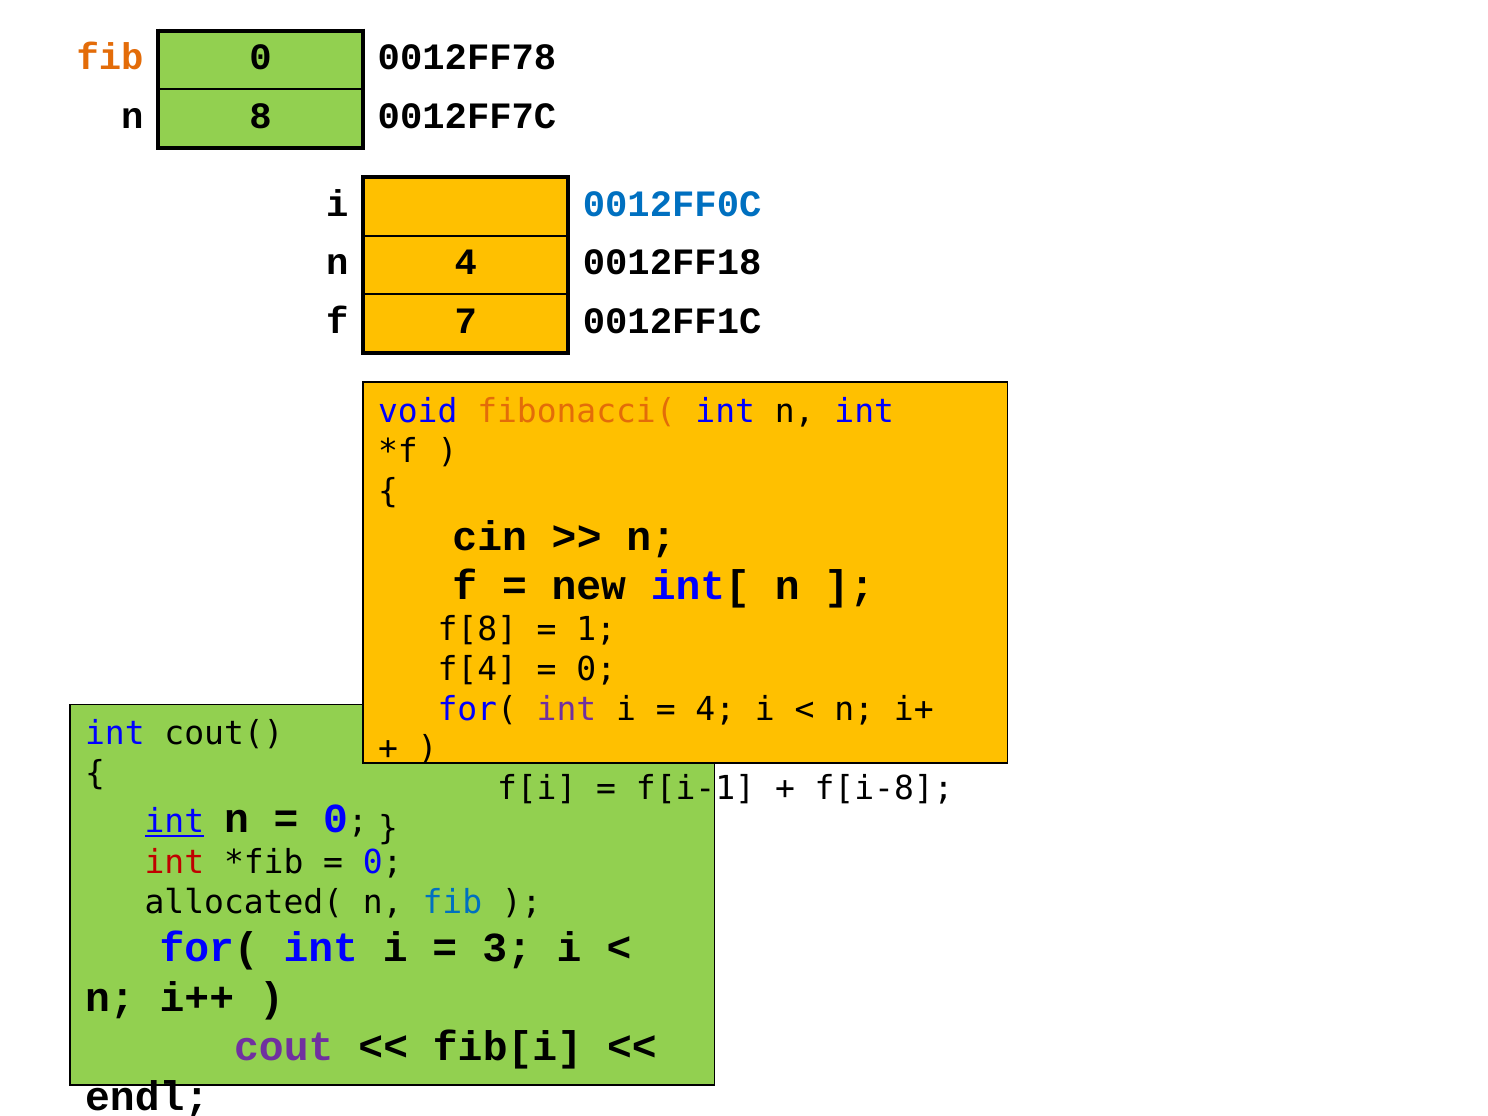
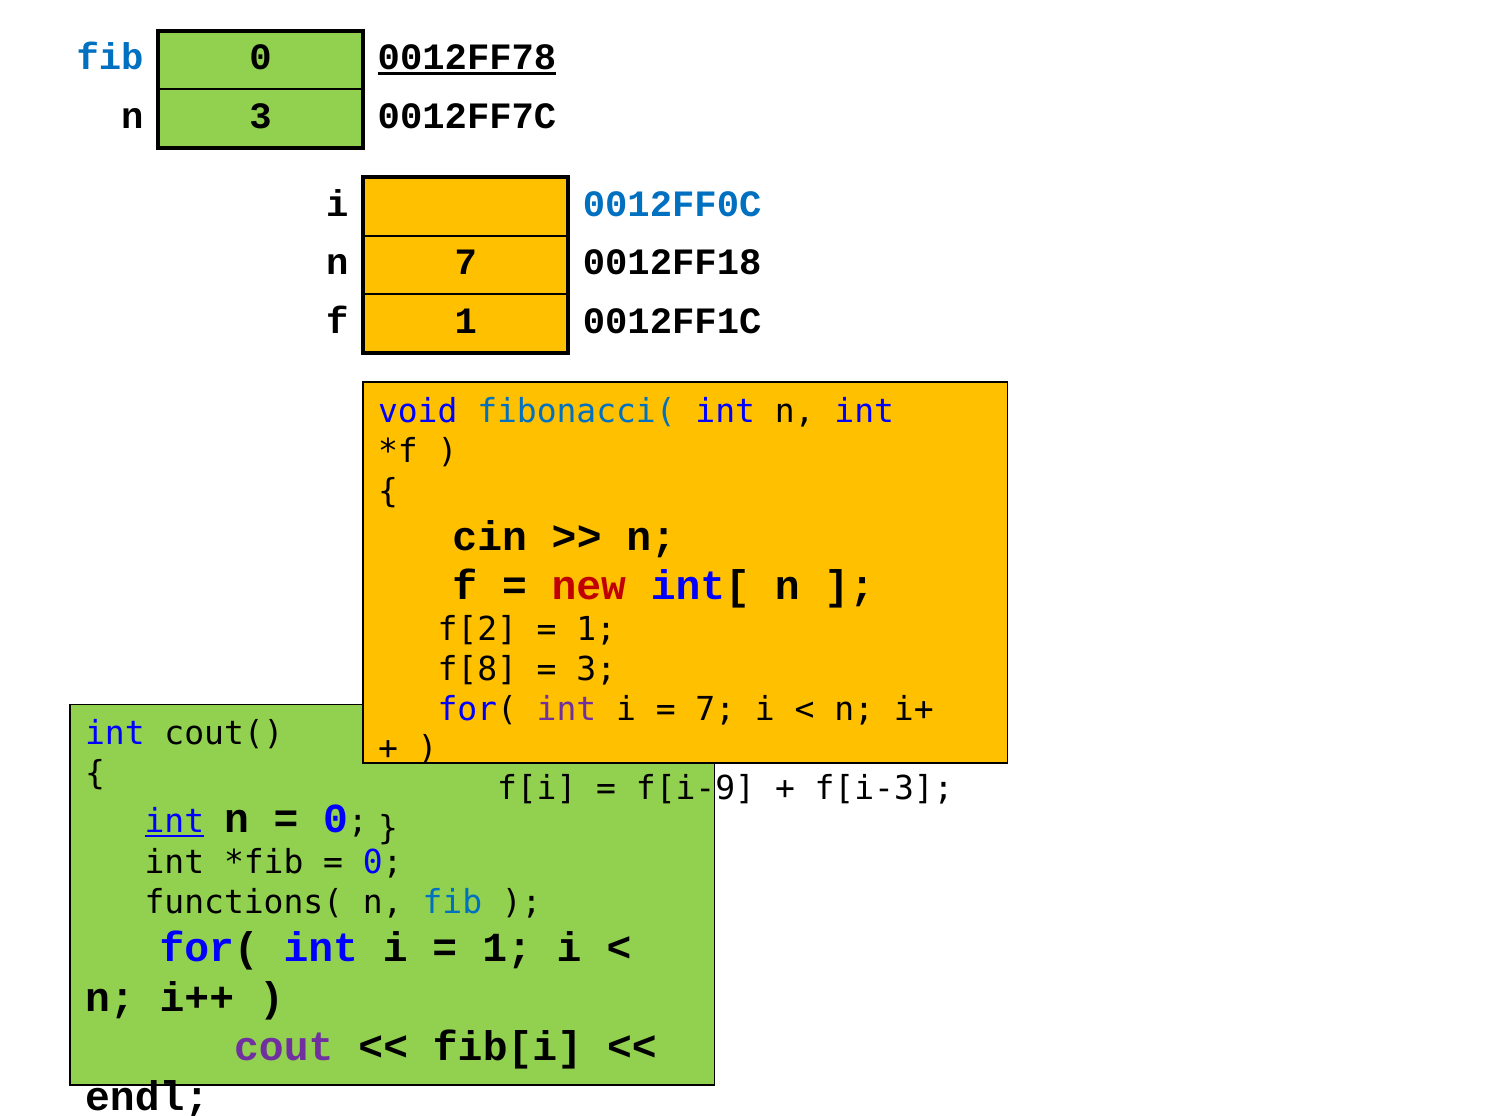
fib at (110, 58) colour: orange -> blue
0012FF78 underline: none -> present
n 8: 8 -> 3
n 4: 4 -> 7
f 7: 7 -> 1
fibonacci( colour: orange -> blue
new colour: black -> red
f[8: f[8 -> f[2
f[4: f[4 -> f[8
0 at (596, 670): 0 -> 3
4 at (715, 709): 4 -> 7
f[i-1: f[i-1 -> f[i-9
f[i-8: f[i-8 -> f[i-3
int at (174, 863) colour: red -> black
allocated(: allocated( -> functions(
3 at (507, 948): 3 -> 1
